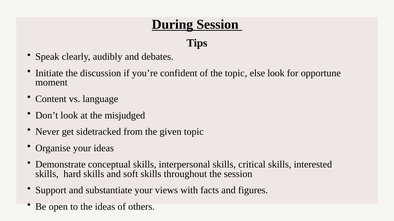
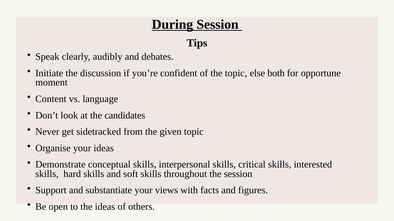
else look: look -> both
misjudged: misjudged -> candidates
